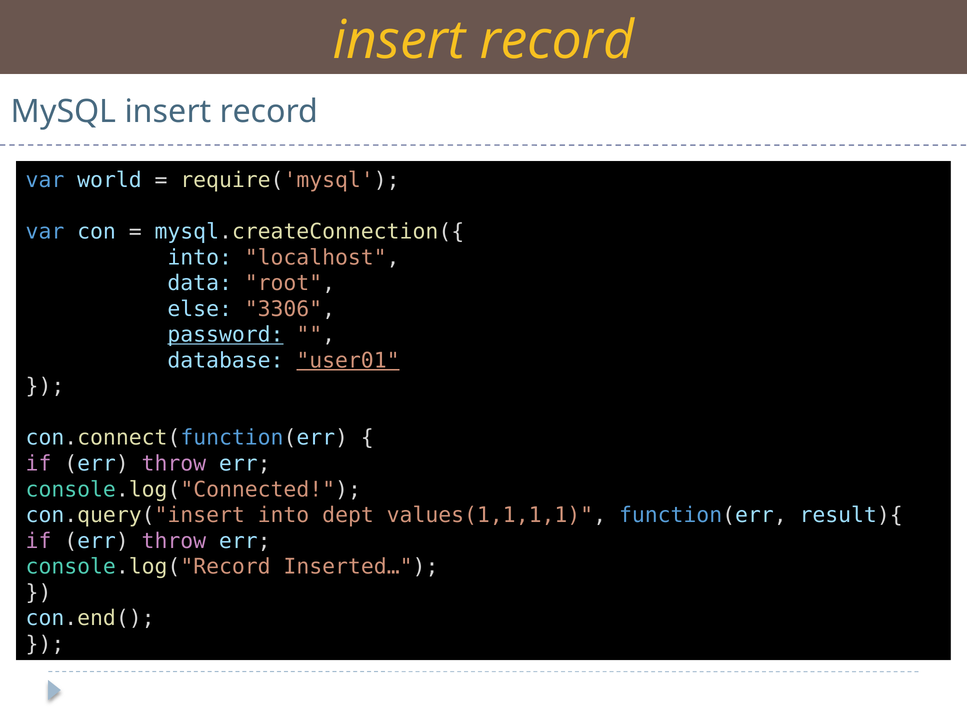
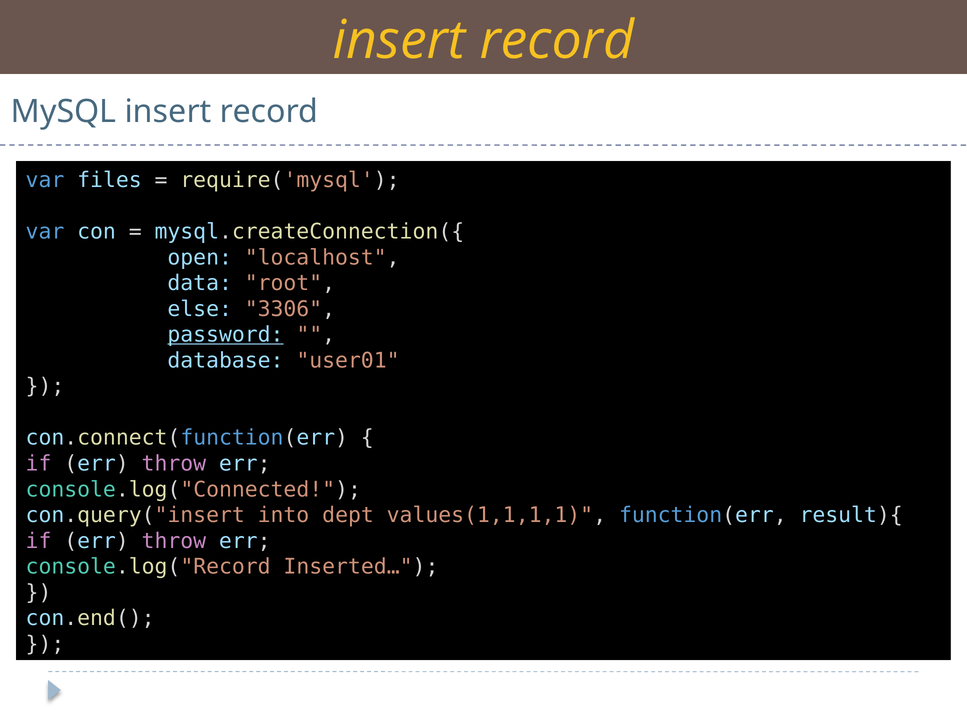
world: world -> files
into at (200, 258): into -> open
user01 underline: present -> none
